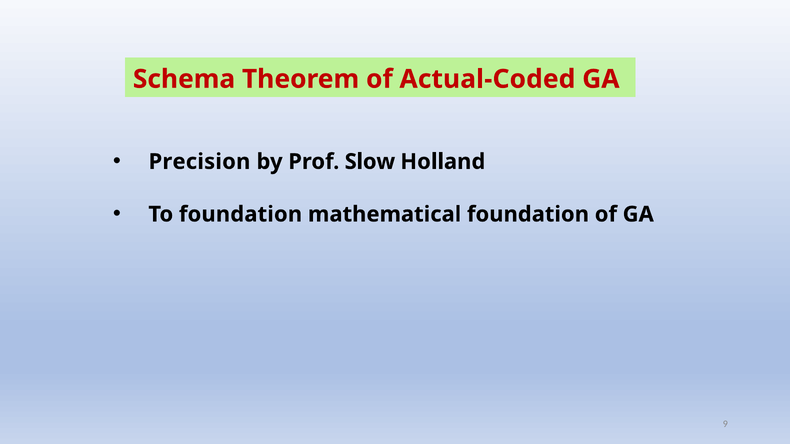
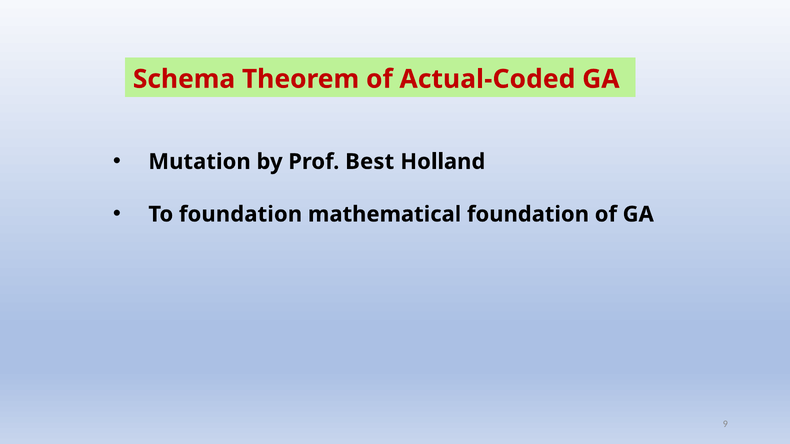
Precision: Precision -> Mutation
Slow: Slow -> Best
